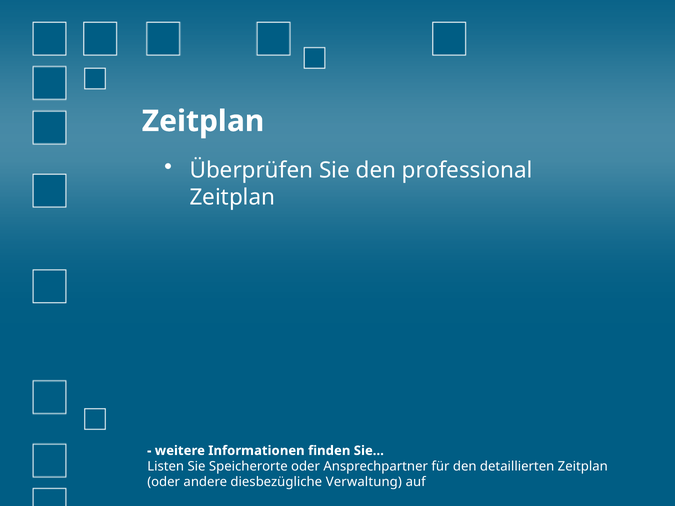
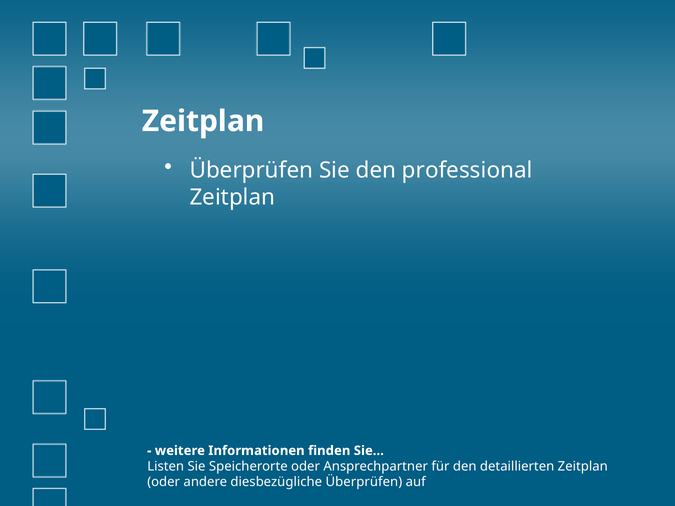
diesbezügliche Verwaltung: Verwaltung -> Überprüfen
